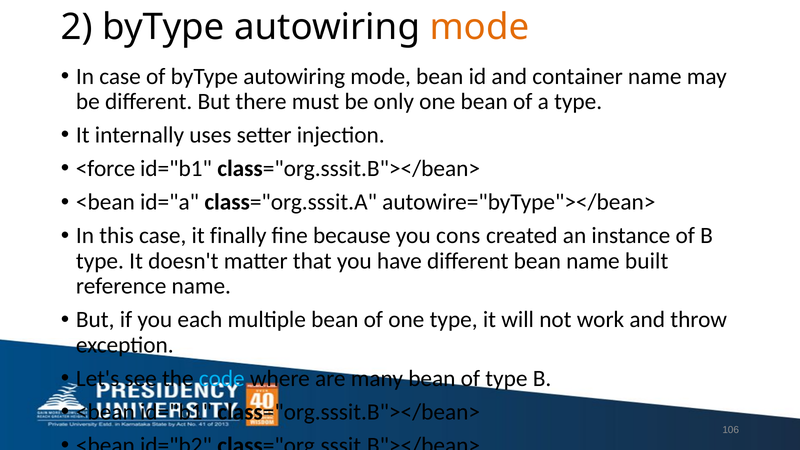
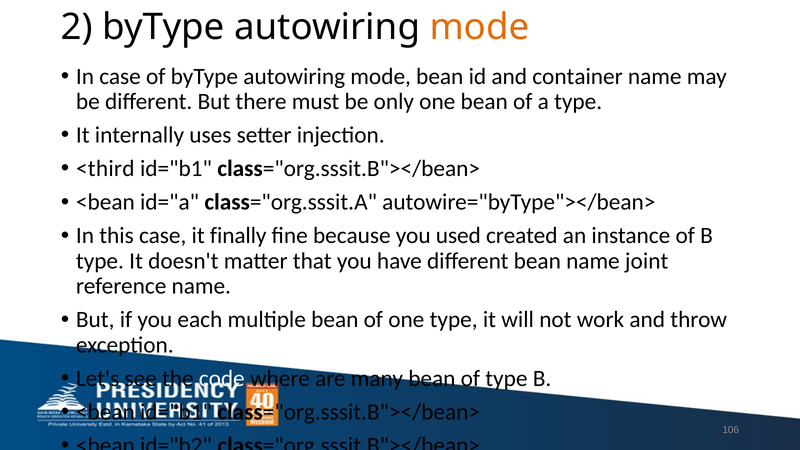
<force: <force -> <third
cons: cons -> used
built: built -> joint
code colour: light blue -> white
